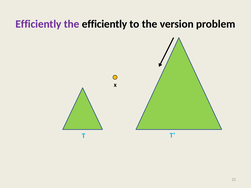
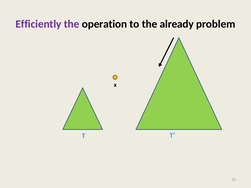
the efficiently: efficiently -> operation
version: version -> already
